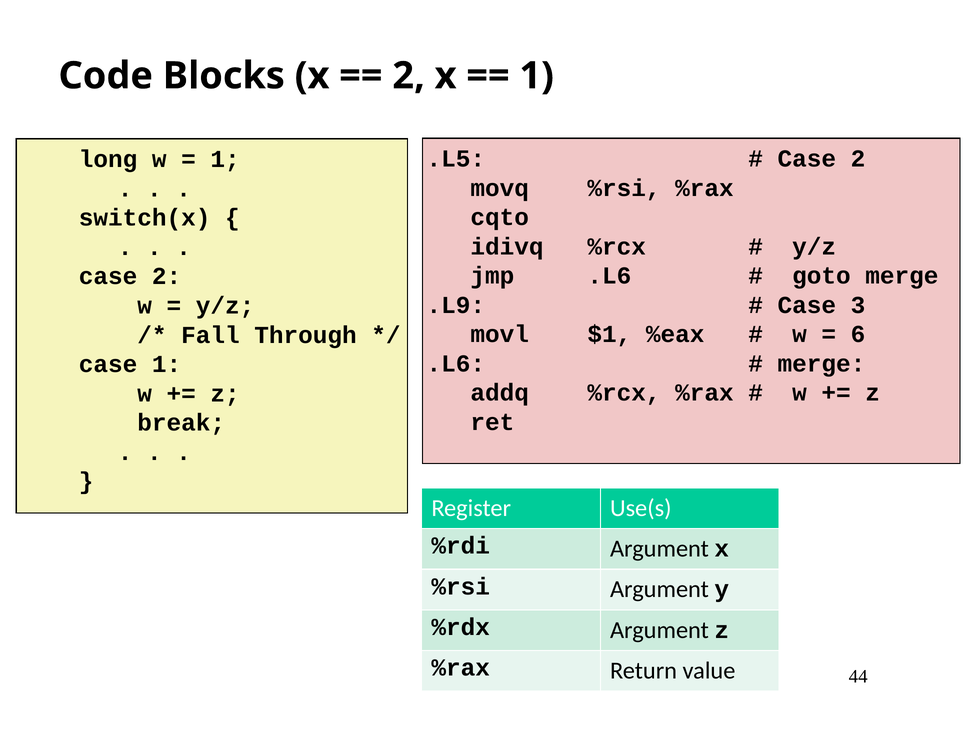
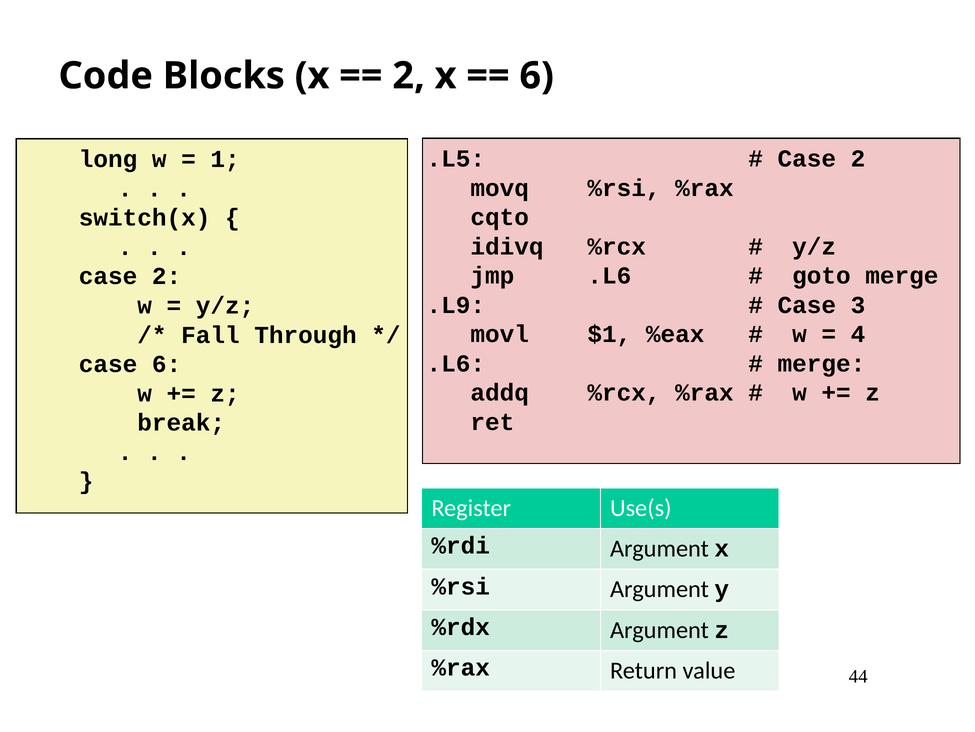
1 at (537, 76): 1 -> 6
6: 6 -> 4
case 1: 1 -> 6
